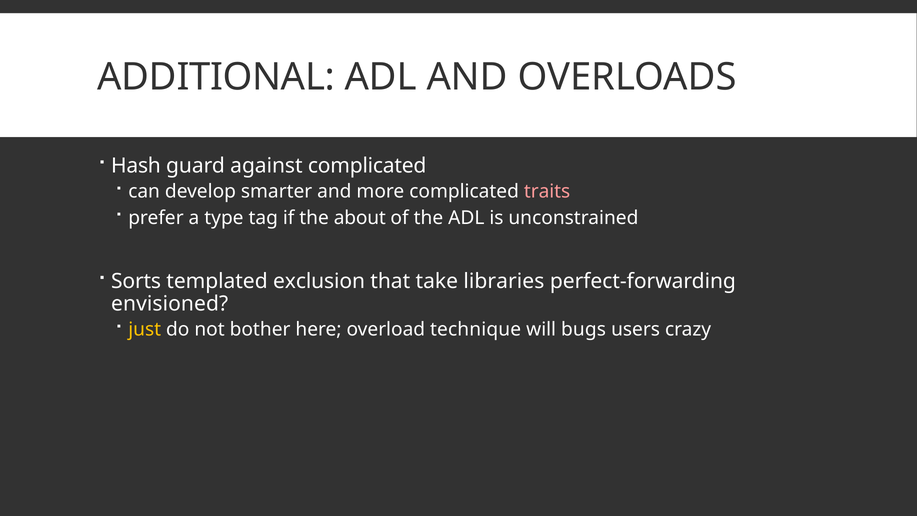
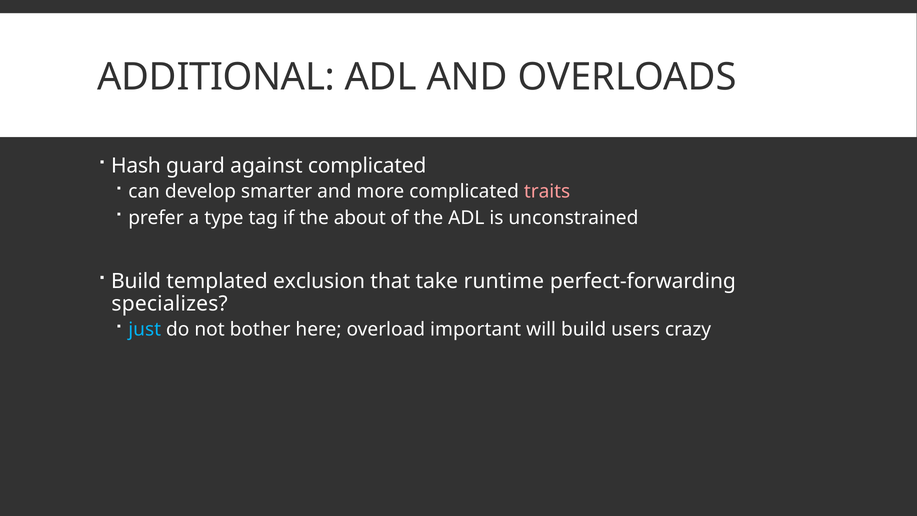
Sorts at (136, 281): Sorts -> Build
libraries: libraries -> runtime
envisioned: envisioned -> specializes
just colour: yellow -> light blue
technique: technique -> important
will bugs: bugs -> build
